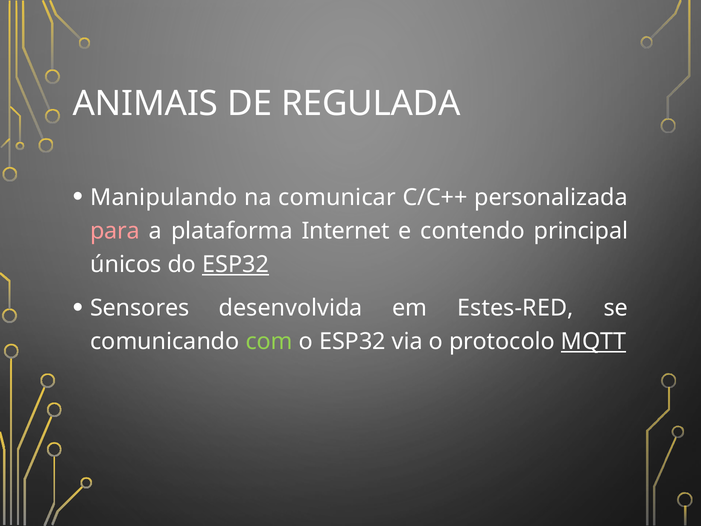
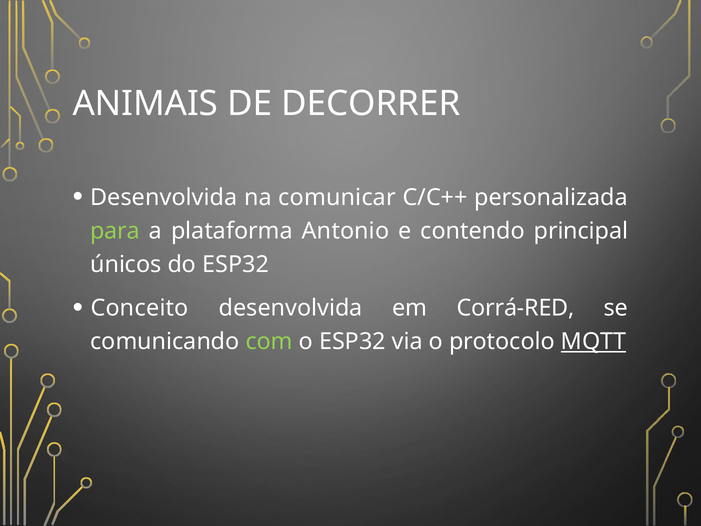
REGULADA: REGULADA -> DECORRER
Manipulando at (164, 197): Manipulando -> Desenvolvida
para colour: pink -> light green
Internet: Internet -> Antonio
ESP32 at (236, 265) underline: present -> none
Sensores: Sensores -> Conceito
Estes-RED: Estes-RED -> Corrá-RED
